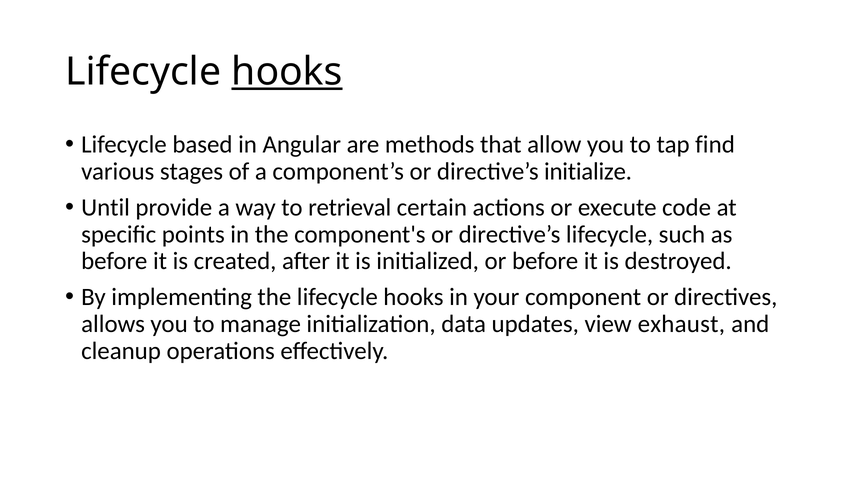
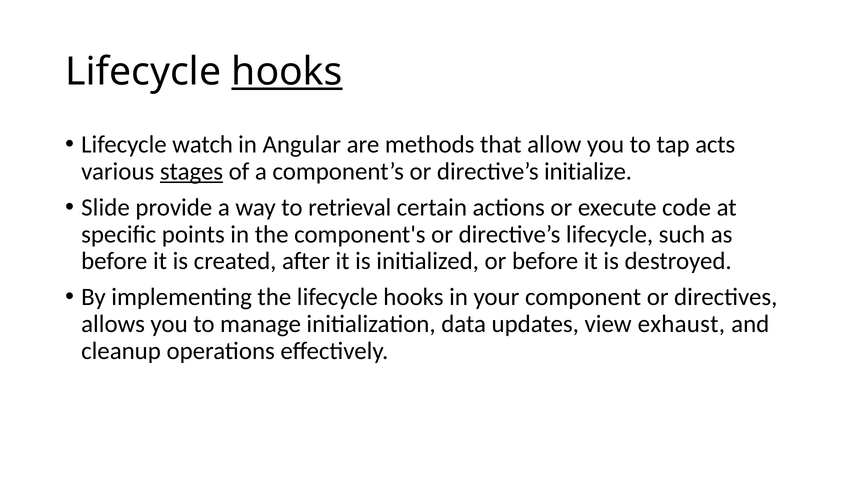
based: based -> watch
find: find -> acts
stages underline: none -> present
Until: Until -> Slide
